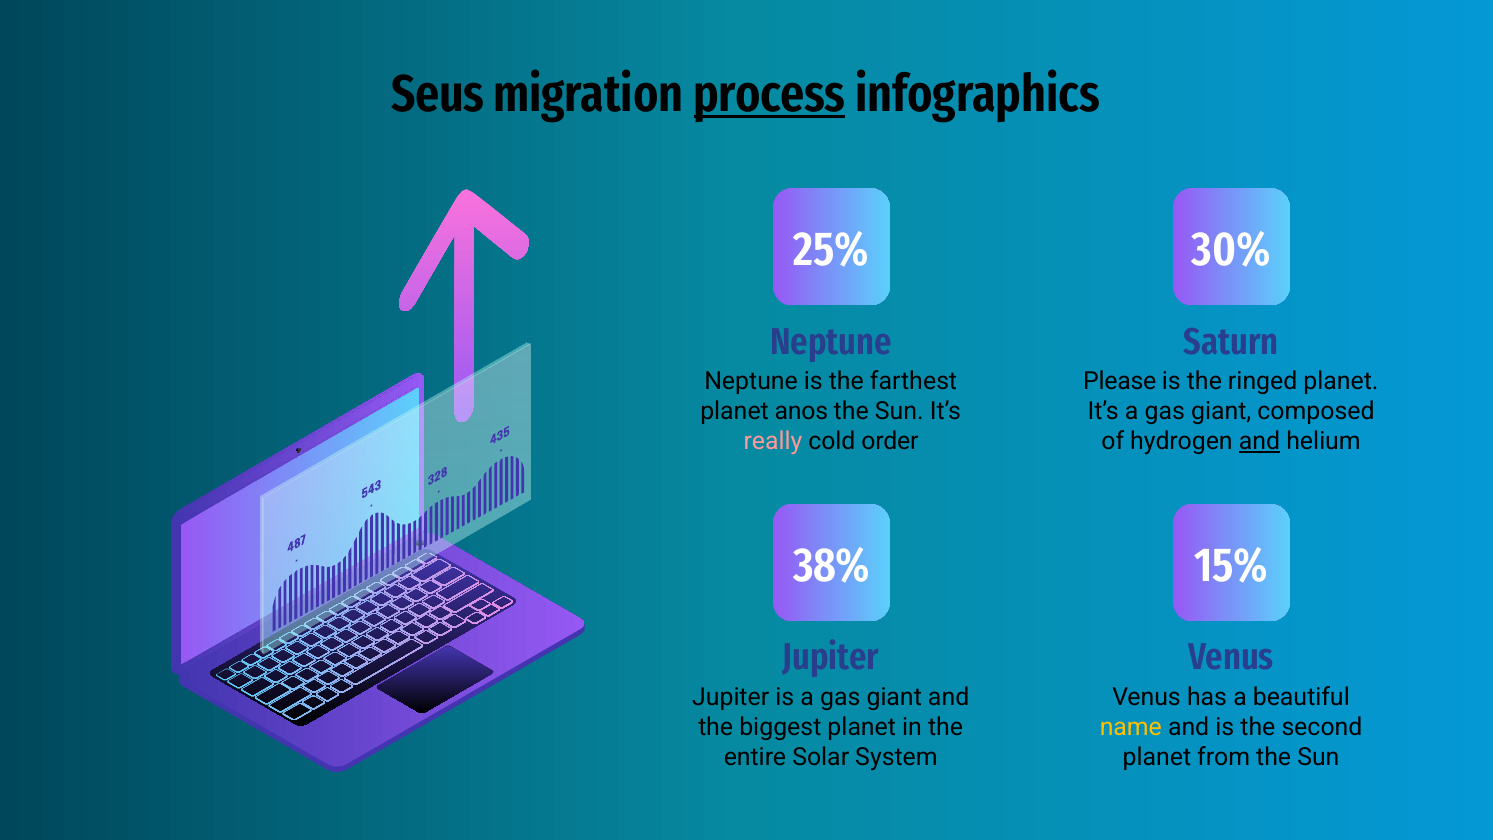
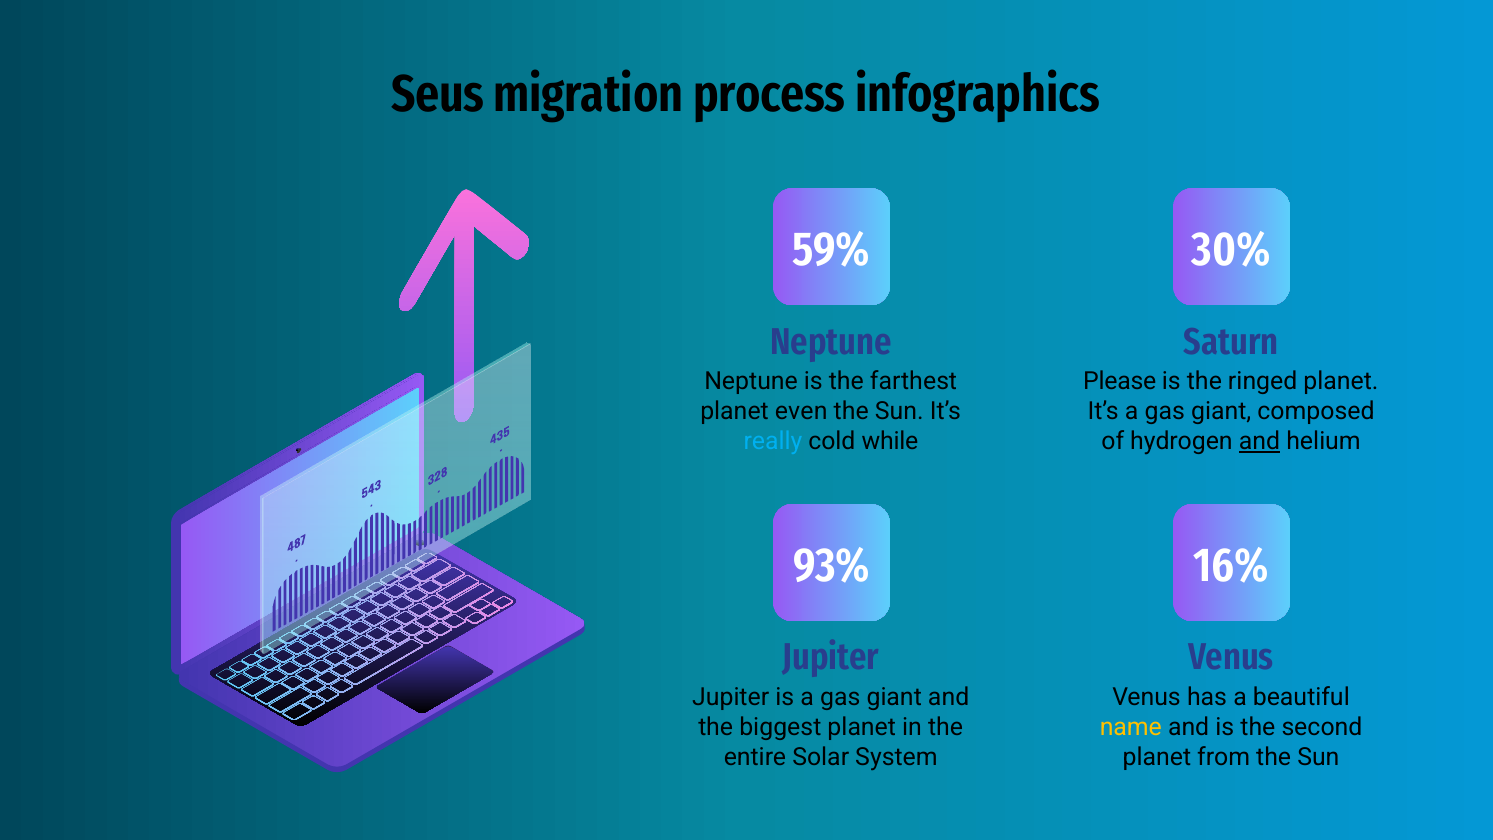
process underline: present -> none
25%: 25% -> 59%
anos: anos -> even
really colour: pink -> light blue
order: order -> while
38%: 38% -> 93%
15%: 15% -> 16%
